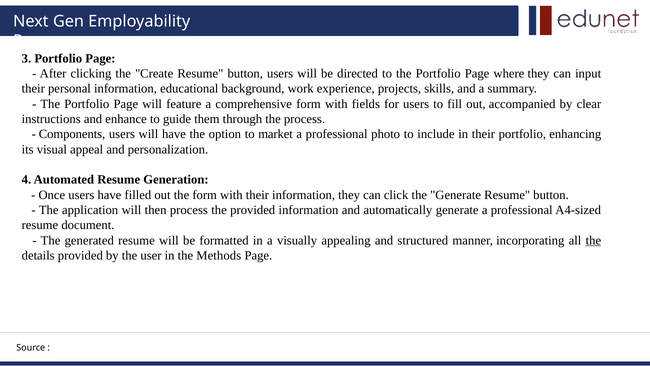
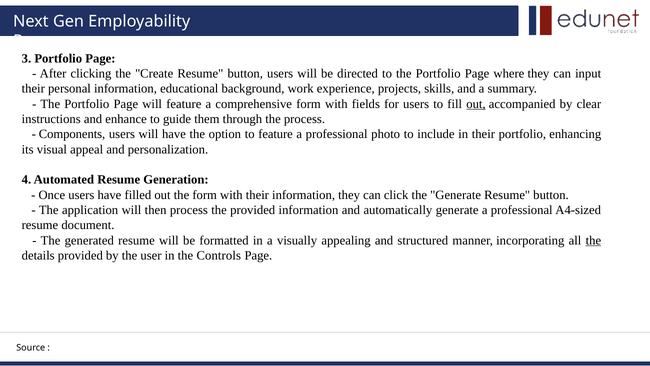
out at (476, 104) underline: none -> present
to market: market -> feature
Methods: Methods -> Controls
